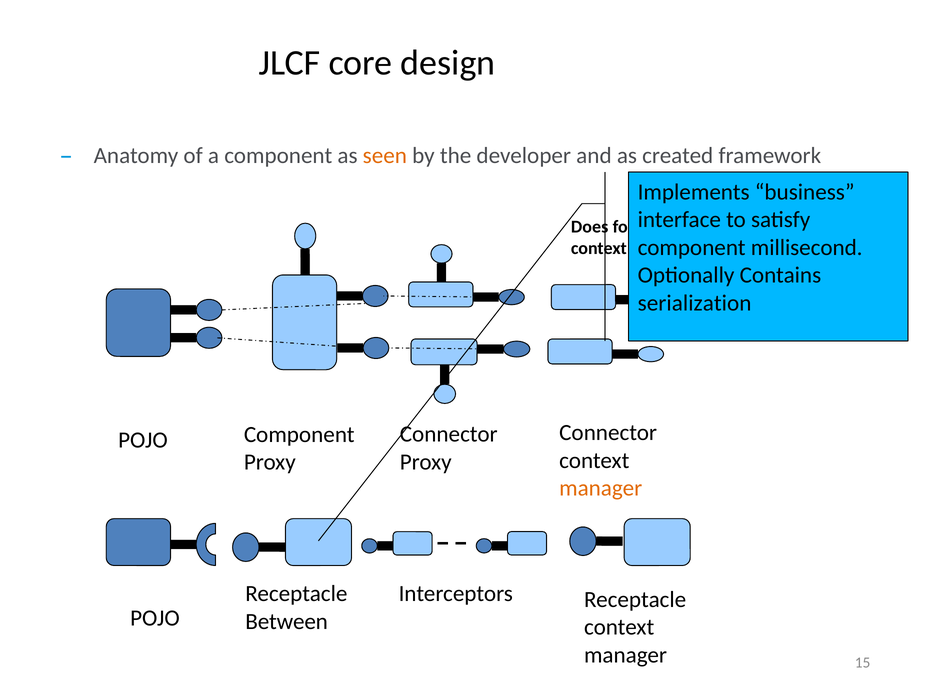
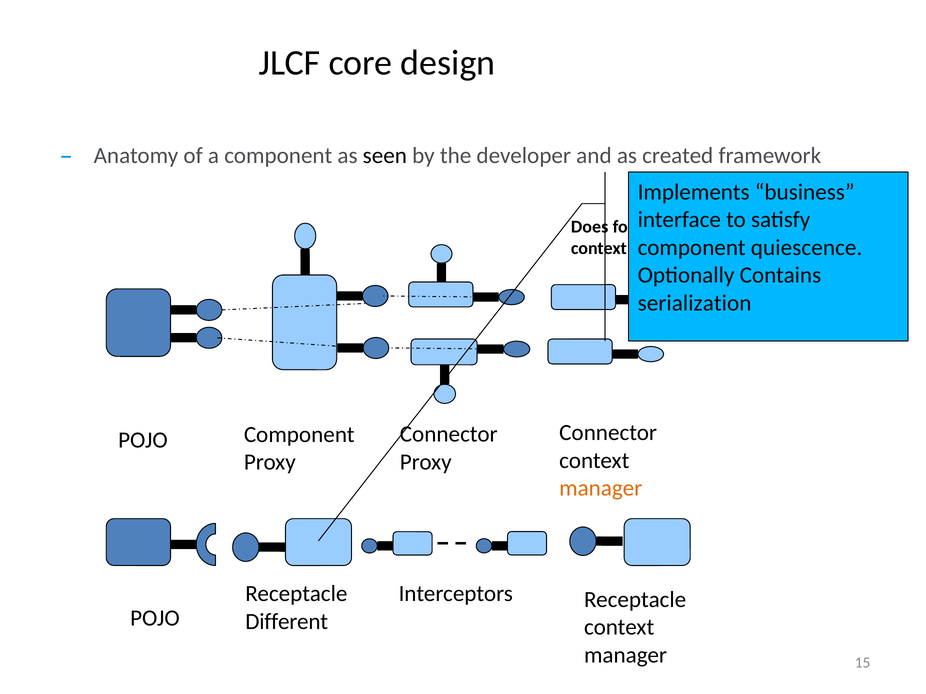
seen colour: orange -> black
millisecond: millisecond -> quiescence
Between: Between -> Different
